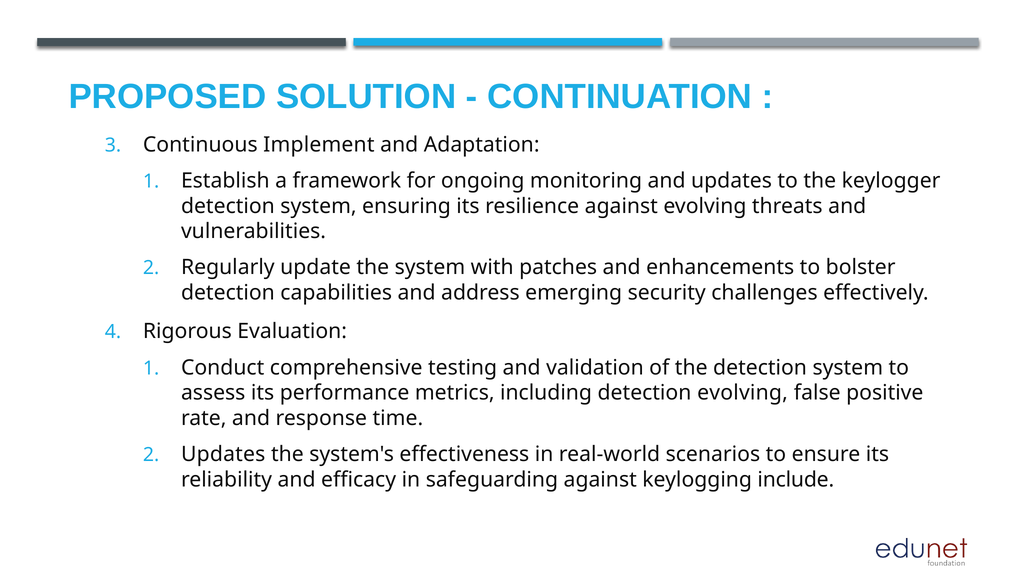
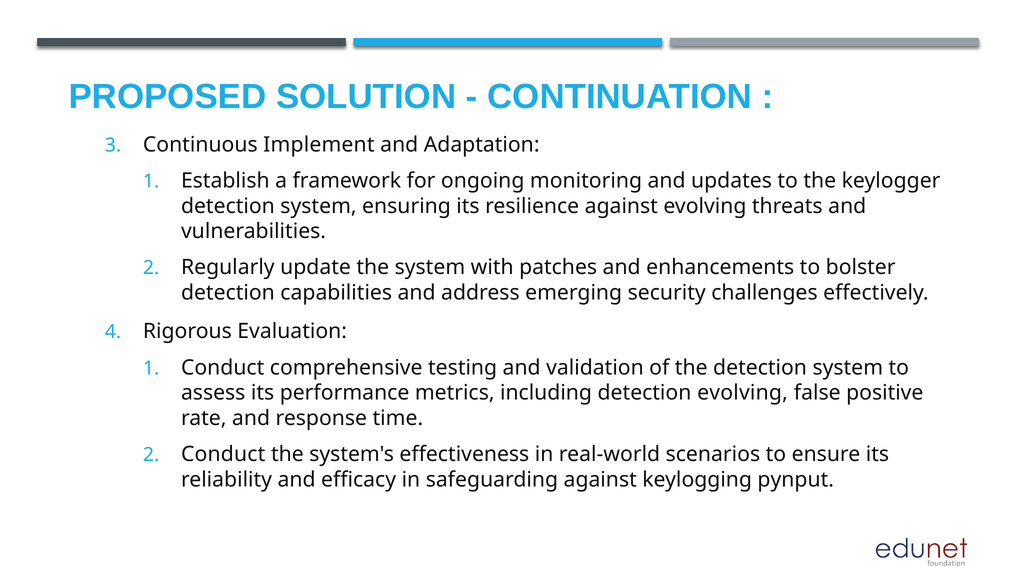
Updates at (223, 454): Updates -> Conduct
include: include -> pynput
